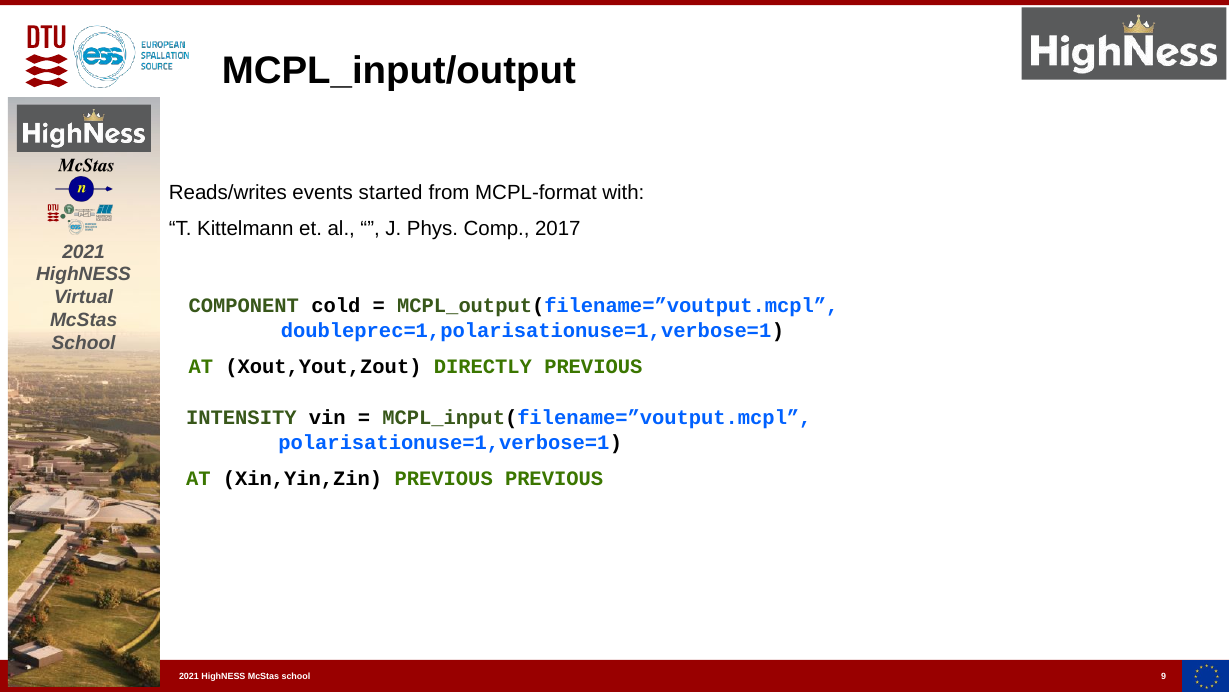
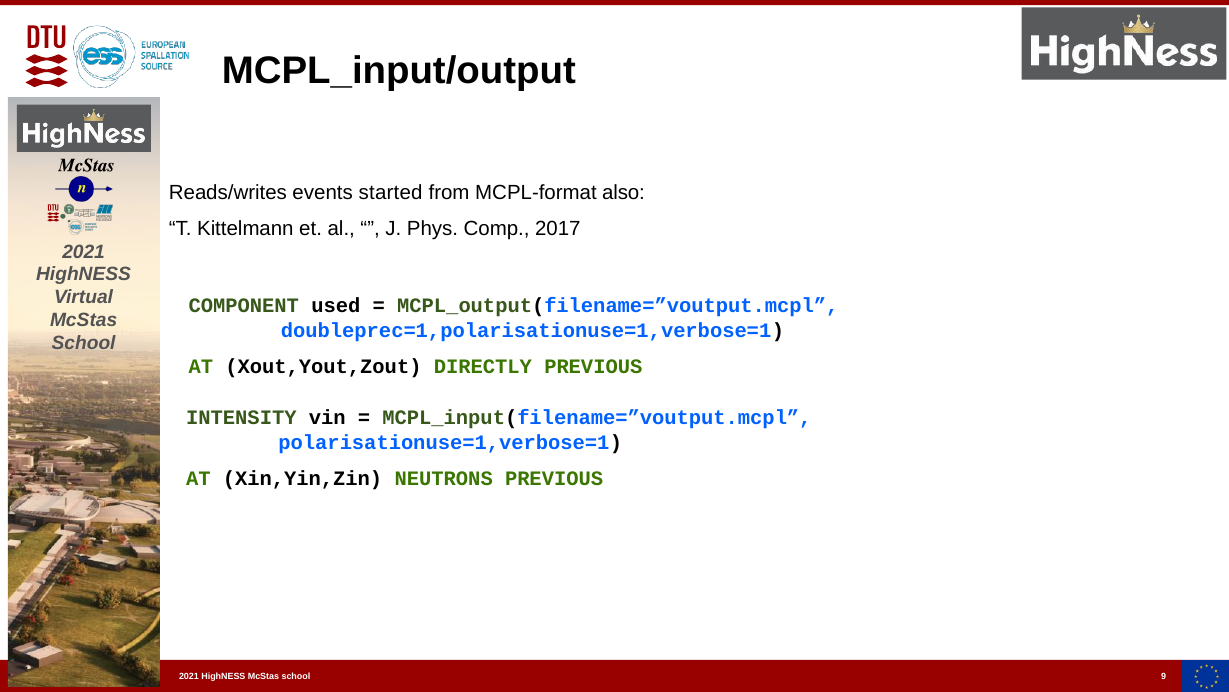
with: with -> also
cold: cold -> used
Xin,Yin,Zin PREVIOUS: PREVIOUS -> NEUTRONS
